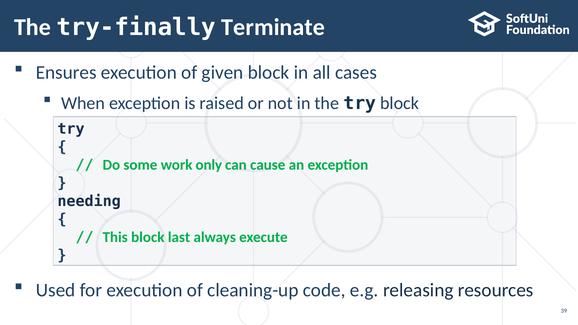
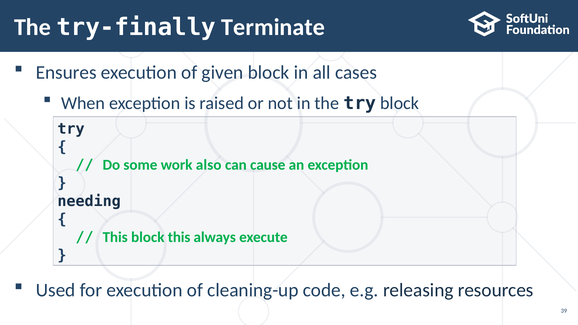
only: only -> also
block last: last -> this
